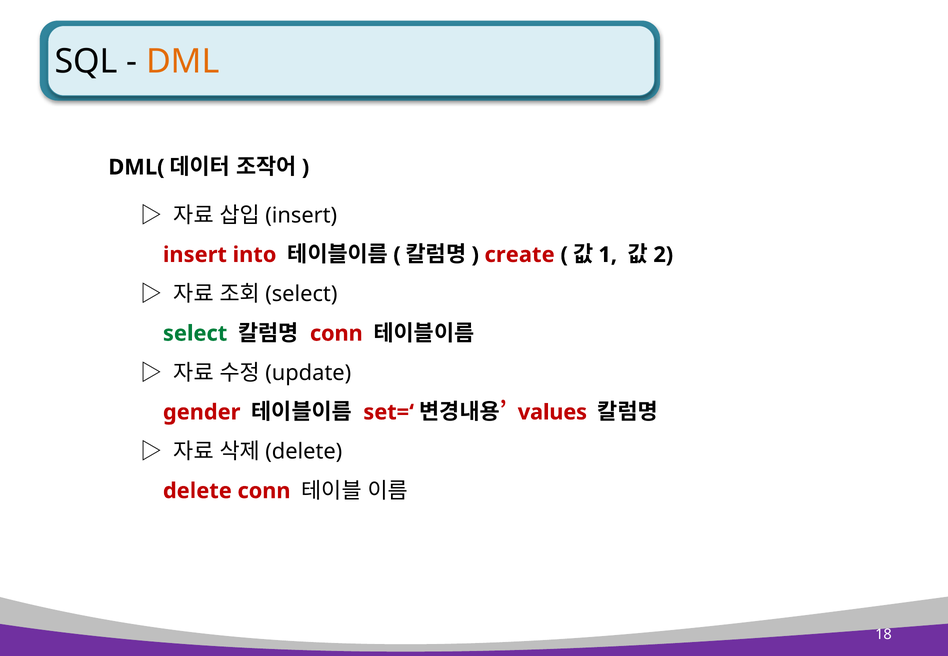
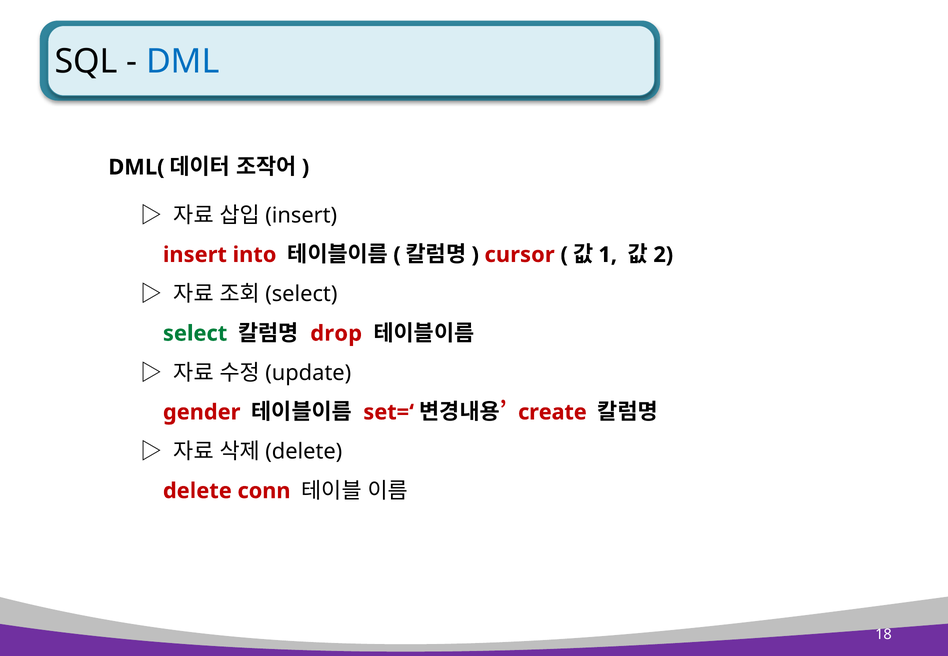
DML colour: orange -> blue
create: create -> cursor
conn at (336, 334): conn -> drop
values: values -> create
